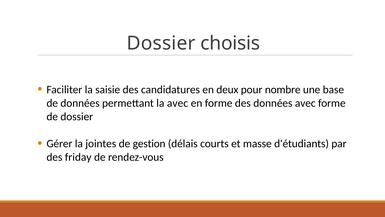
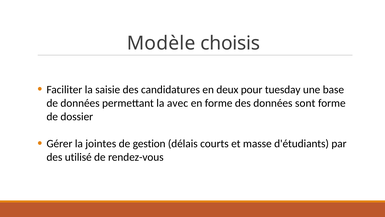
Dossier at (161, 43): Dossier -> Modèle
nombre: nombre -> tuesday
données avec: avec -> sont
friday: friday -> utilisé
